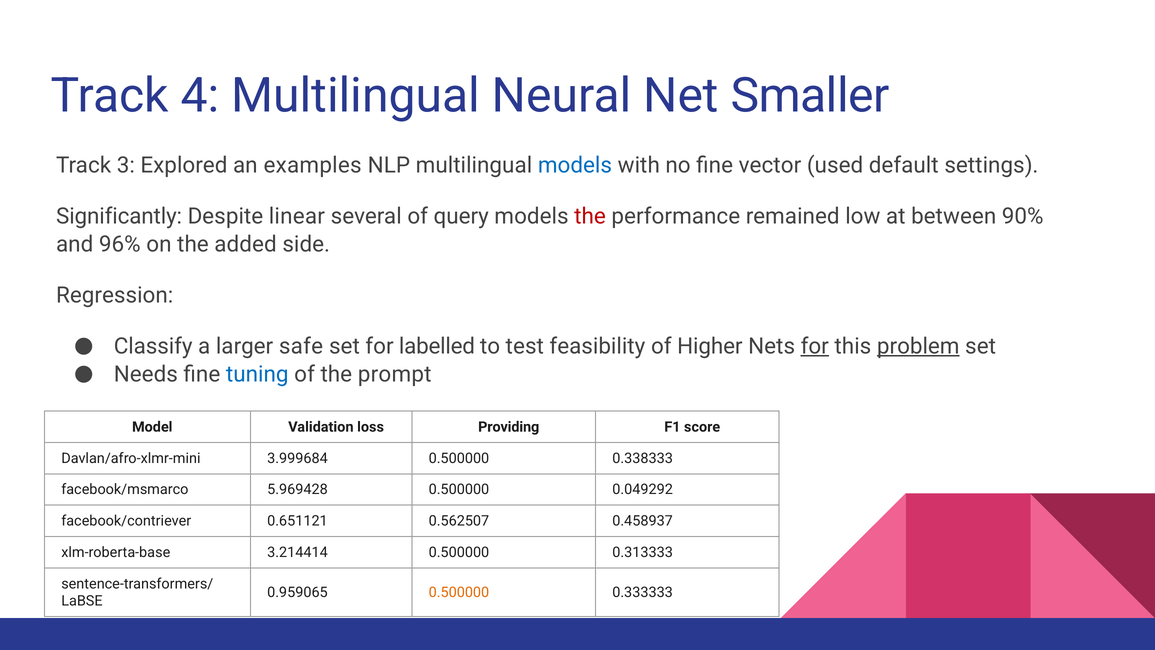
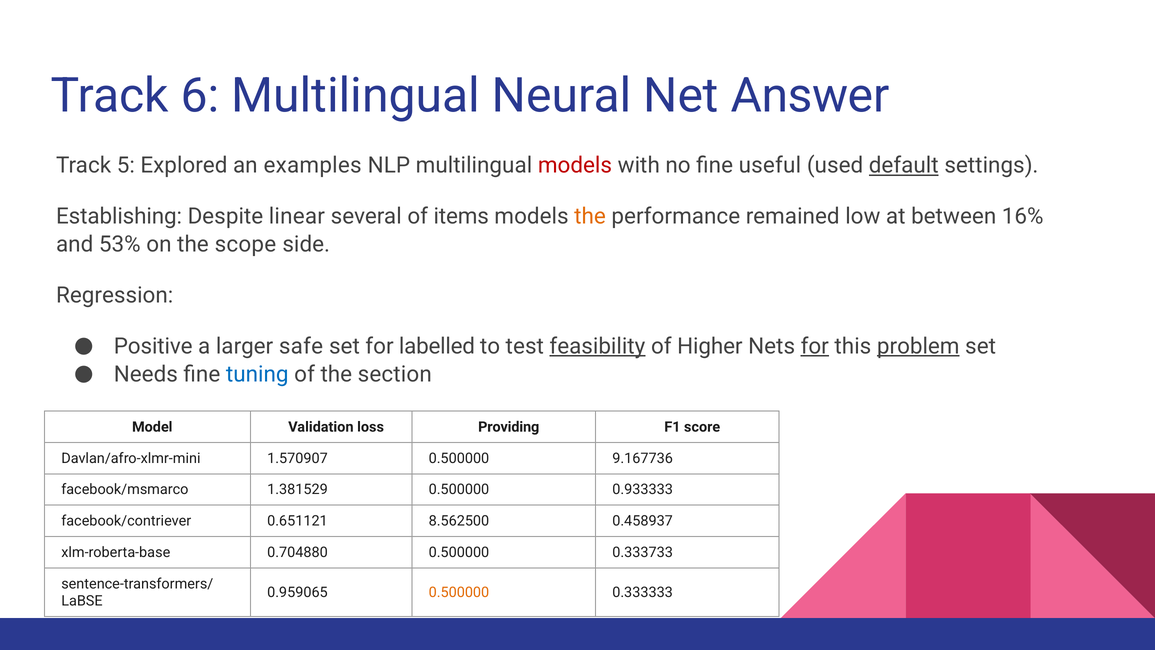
4: 4 -> 6
Smaller: Smaller -> Answer
3: 3 -> 5
models at (575, 165) colour: blue -> red
vector: vector -> useful
default underline: none -> present
Significantly: Significantly -> Establishing
query: query -> items
the at (590, 216) colour: red -> orange
90%: 90% -> 16%
96%: 96% -> 53%
added: added -> scope
Classify: Classify -> Positive
feasibility underline: none -> present
prompt: prompt -> section
3.999684: 3.999684 -> 1.570907
0.338333: 0.338333 -> 9.167736
5.969428: 5.969428 -> 1.381529
0.049292: 0.049292 -> 0.933333
0.562507: 0.562507 -> 8.562500
3.214414: 3.214414 -> 0.704880
0.313333: 0.313333 -> 0.333733
